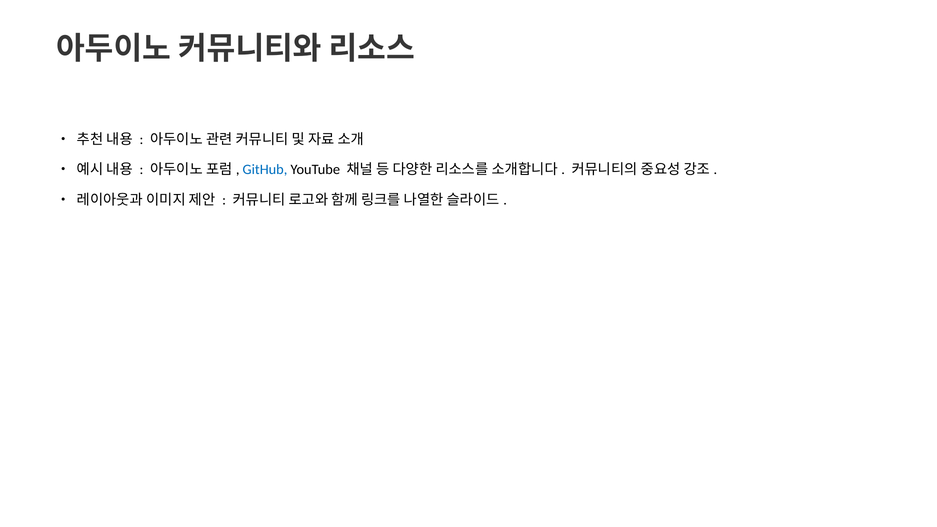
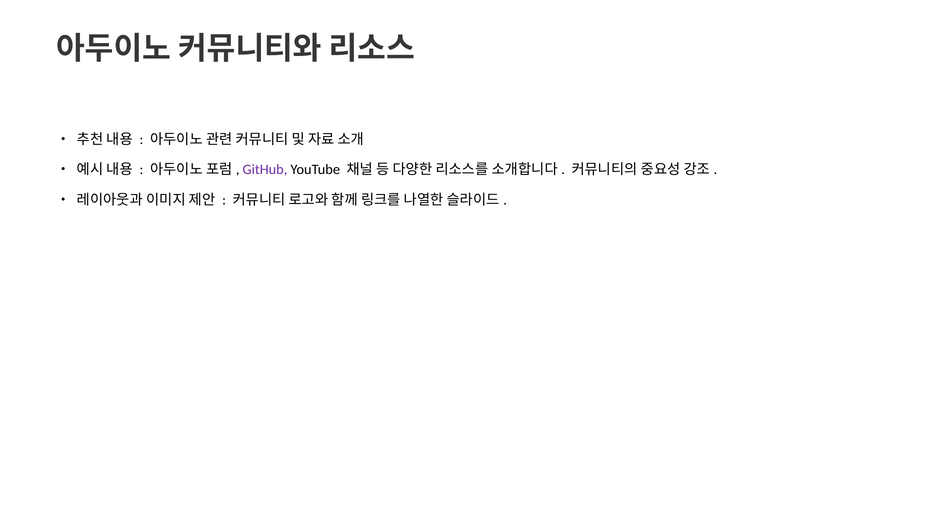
GitHub colour: blue -> purple
